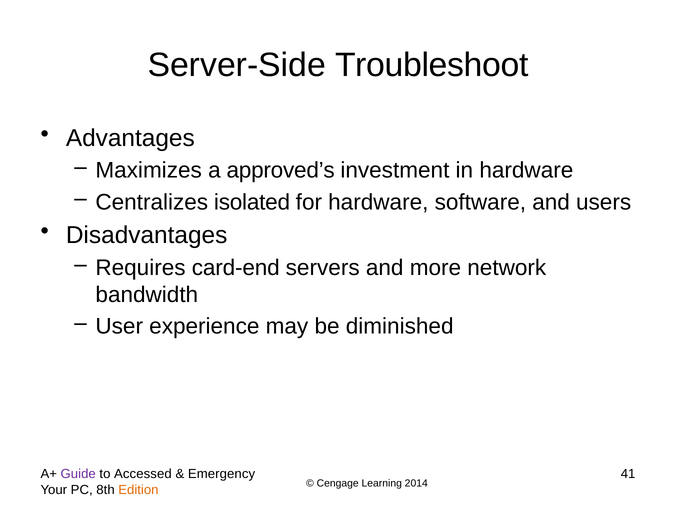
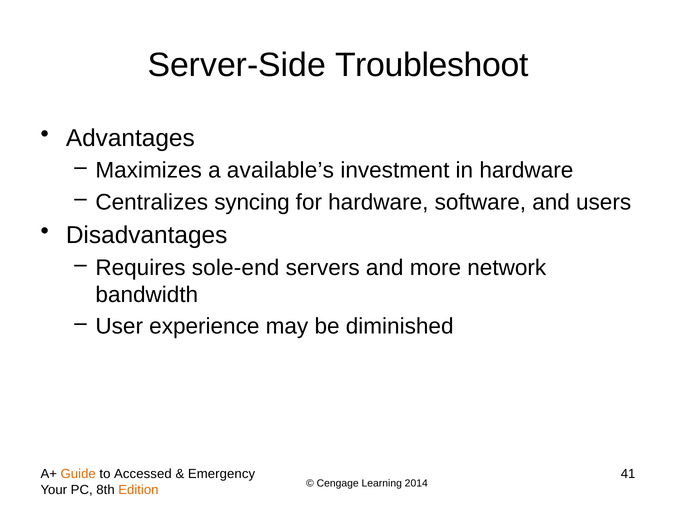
approved’s: approved’s -> available’s
isolated: isolated -> syncing
card-end: card-end -> sole-end
Guide colour: purple -> orange
